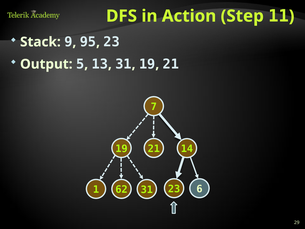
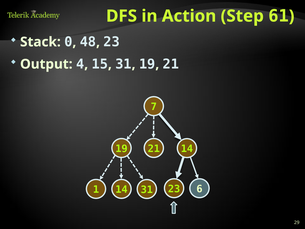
11: 11 -> 61
9: 9 -> 0
95: 95 -> 48
5: 5 -> 4
13: 13 -> 15
1 62: 62 -> 14
